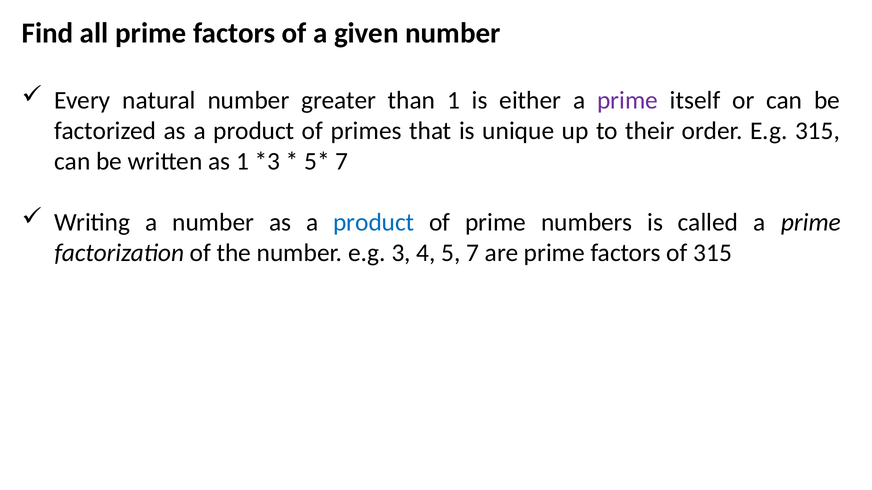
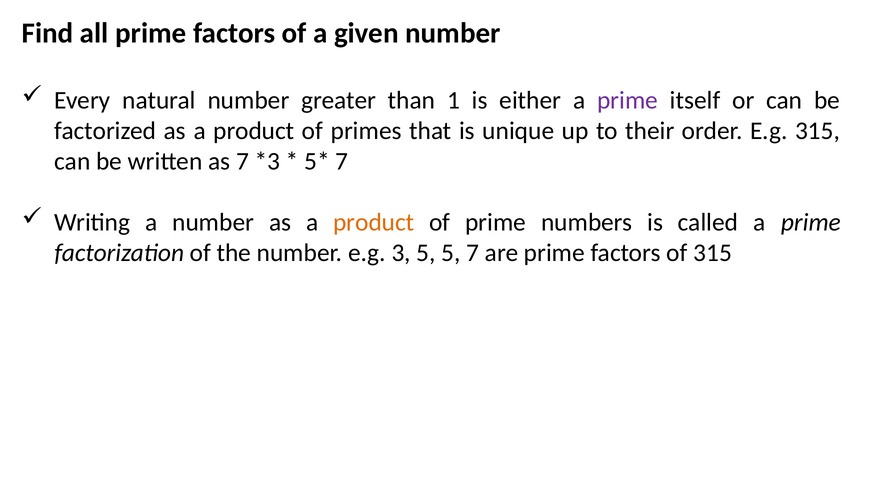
as 1: 1 -> 7
product at (374, 223) colour: blue -> orange
3 4: 4 -> 5
